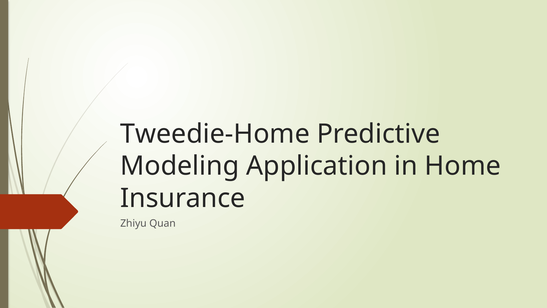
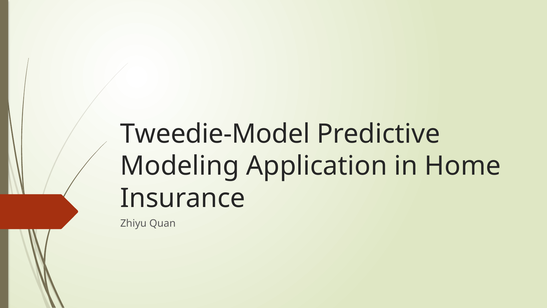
Tweedie-Home: Tweedie-Home -> Tweedie-Model
